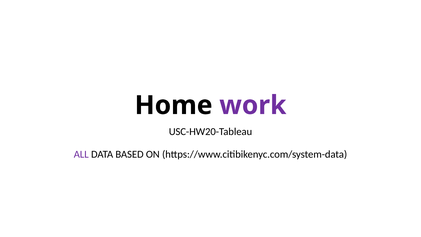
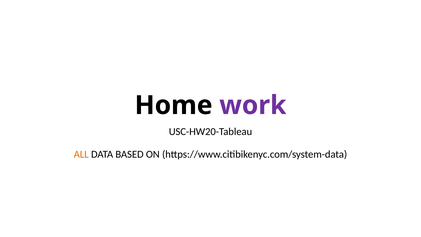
ALL colour: purple -> orange
